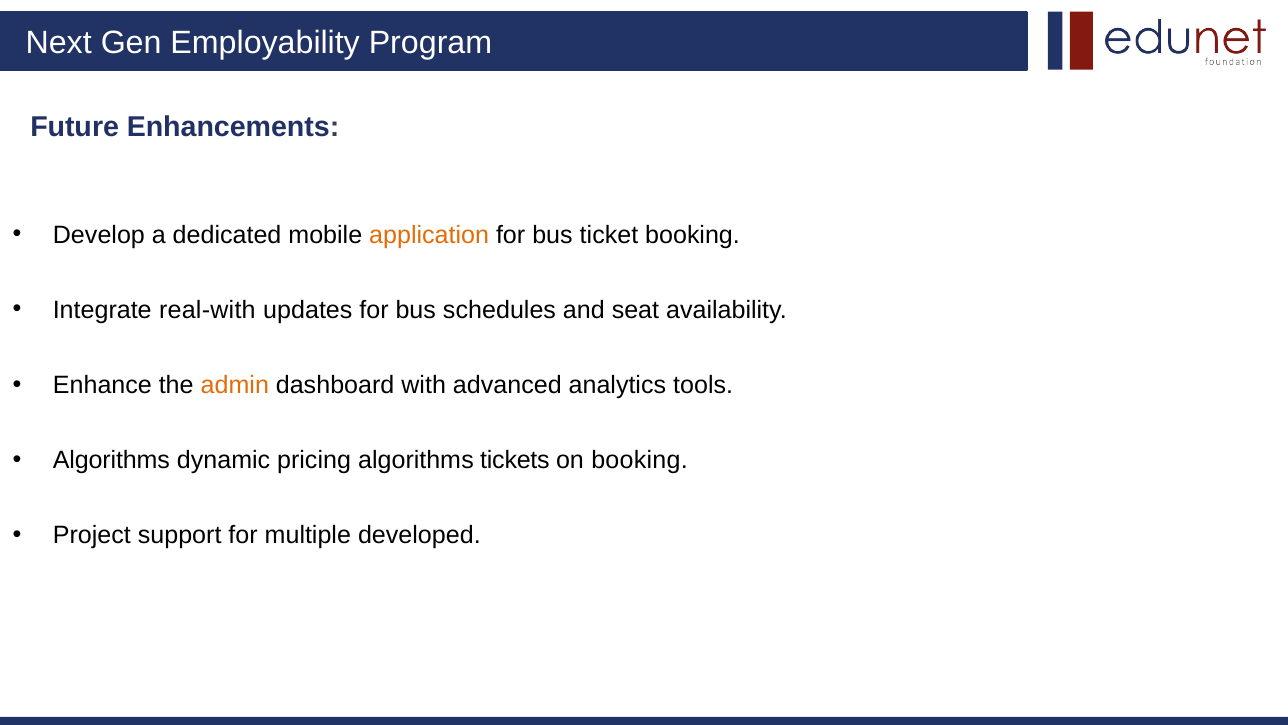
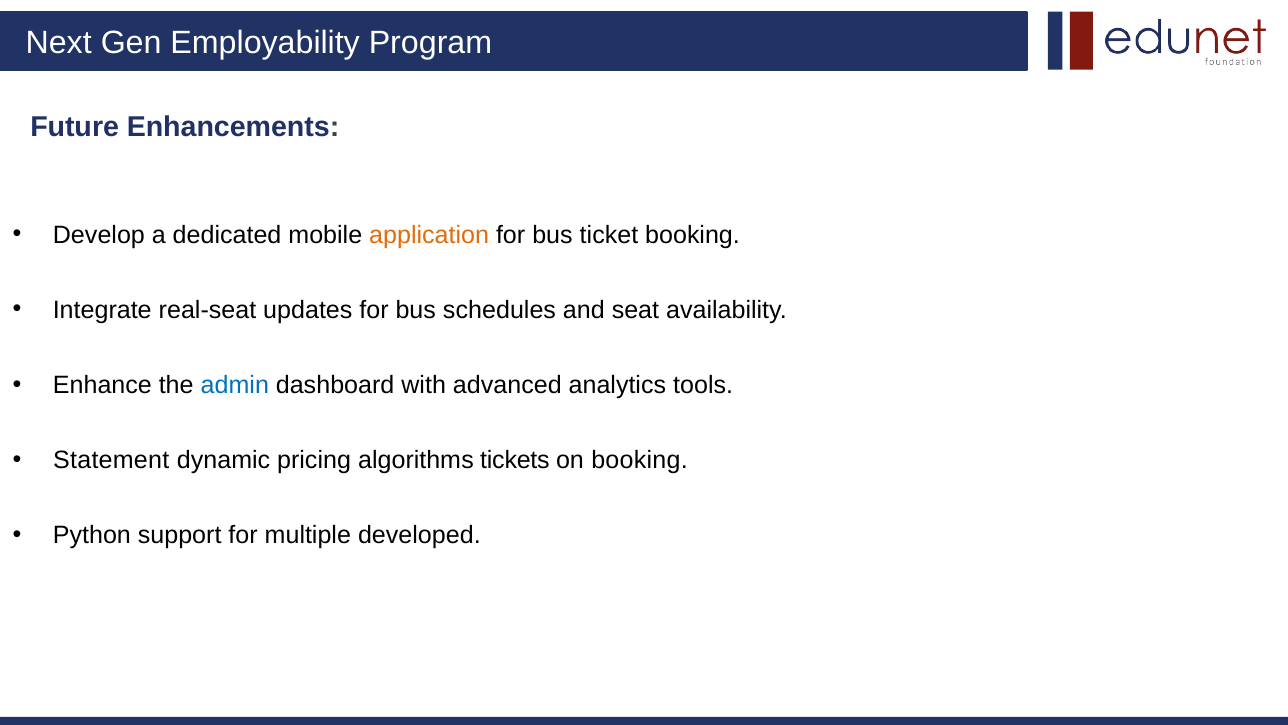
real-with: real-with -> real-seat
admin colour: orange -> blue
Algorithms at (111, 460): Algorithms -> Statement
Project: Project -> Python
